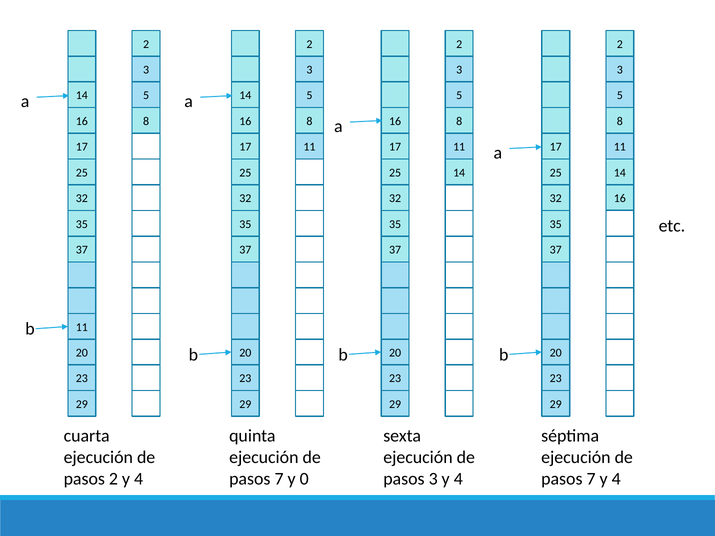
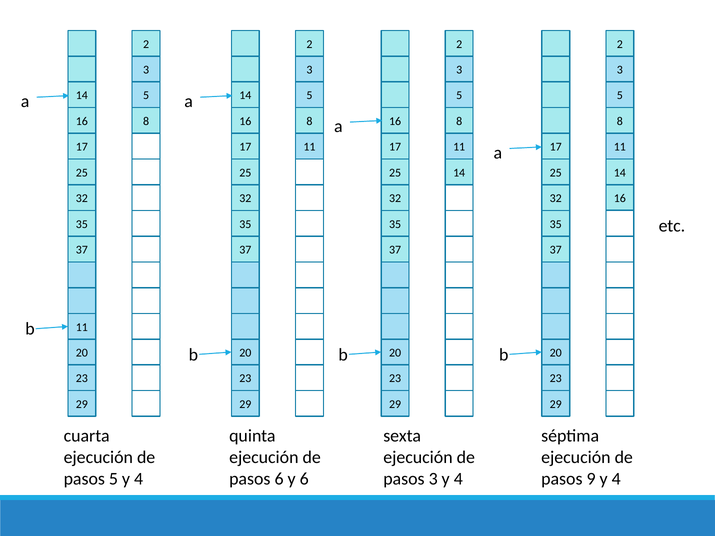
7 at (591, 479): 7 -> 9
pasos 2: 2 -> 5
7 at (279, 479): 7 -> 6
y 0: 0 -> 6
